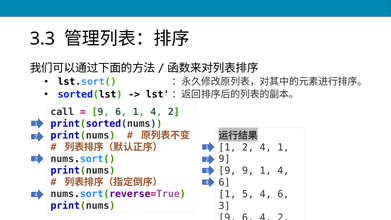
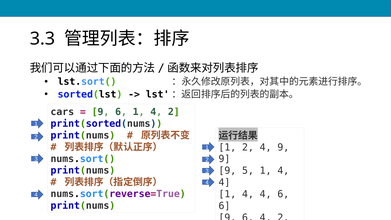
call: call -> cars
2 4 1: 1 -> 9
9 at (248, 171): 9 -> 5
6 at (224, 182): 6 -> 4
5 at (248, 194): 5 -> 4
3 at (224, 206): 3 -> 6
